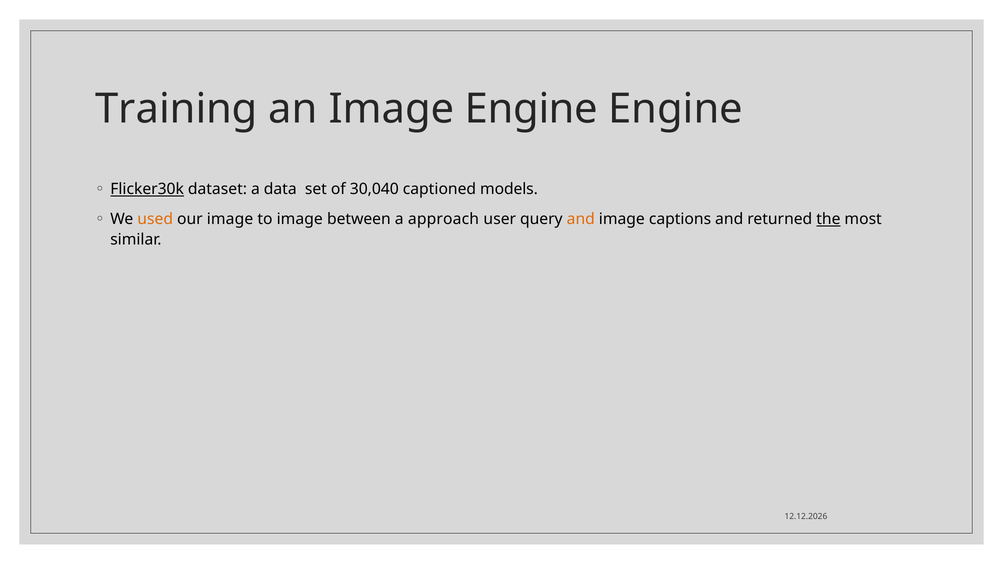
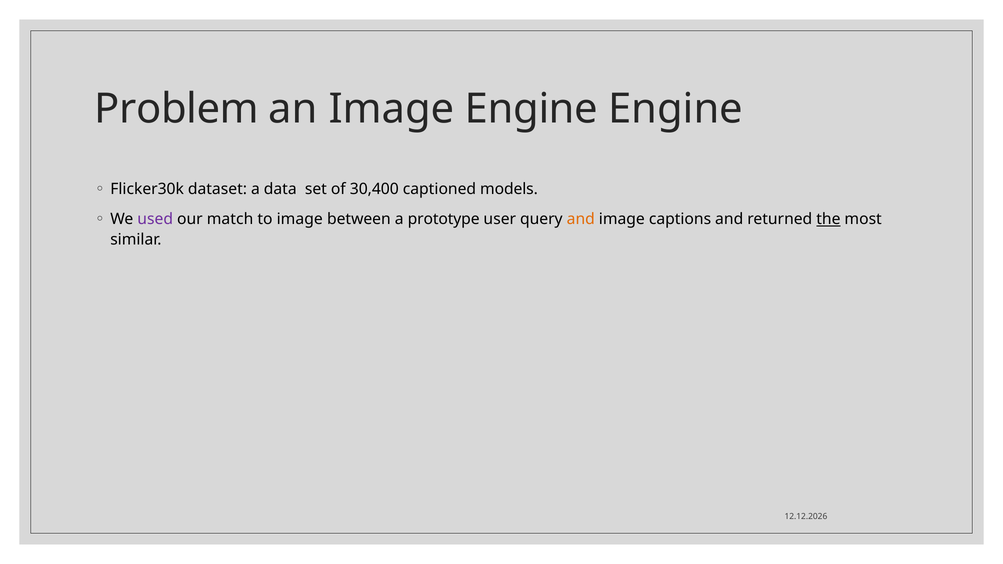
Training: Training -> Problem
Flicker30k underline: present -> none
30,040: 30,040 -> 30,400
used colour: orange -> purple
our image: image -> match
approach: approach -> prototype
